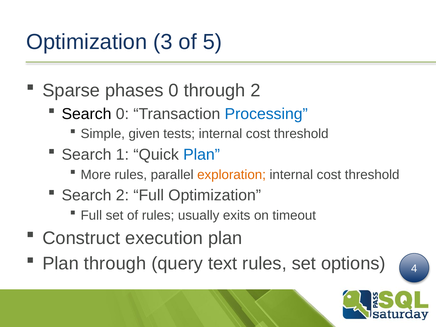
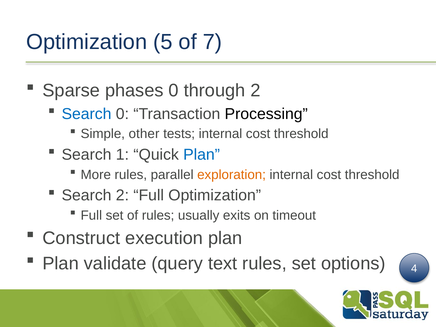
3: 3 -> 5
5: 5 -> 7
Search at (87, 114) colour: black -> blue
Processing colour: blue -> black
given: given -> other
Plan through: through -> validate
